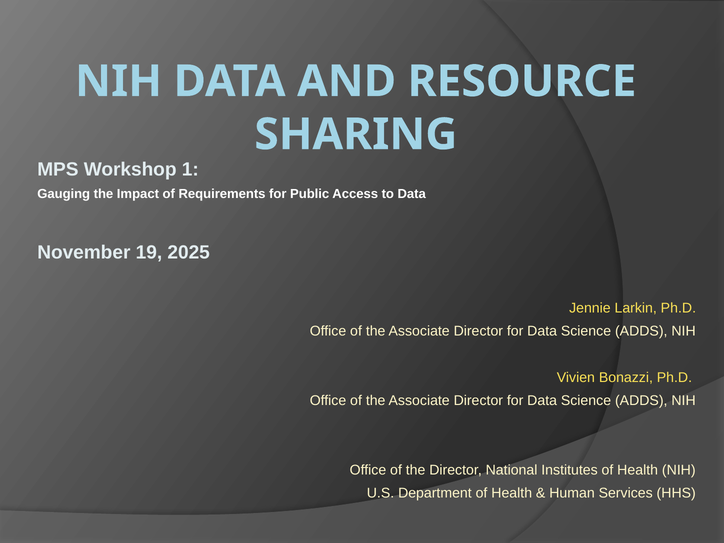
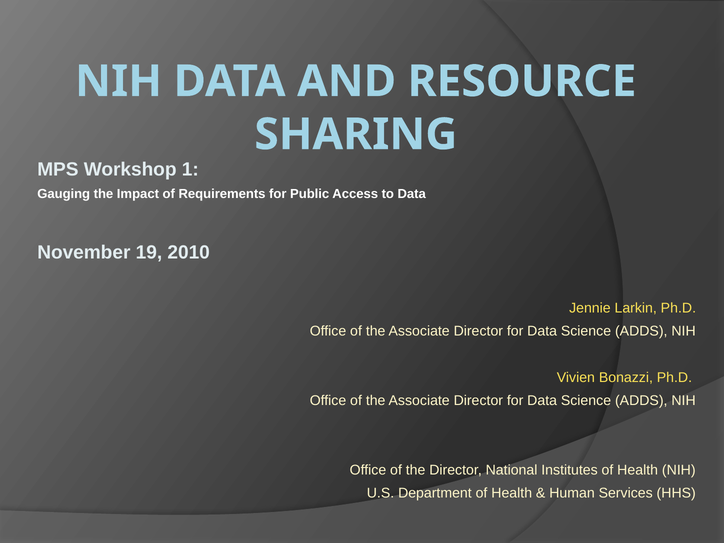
2025: 2025 -> 2010
